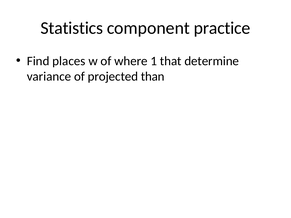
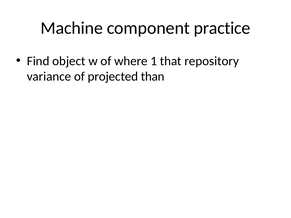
Statistics: Statistics -> Machine
places: places -> object
determine: determine -> repository
